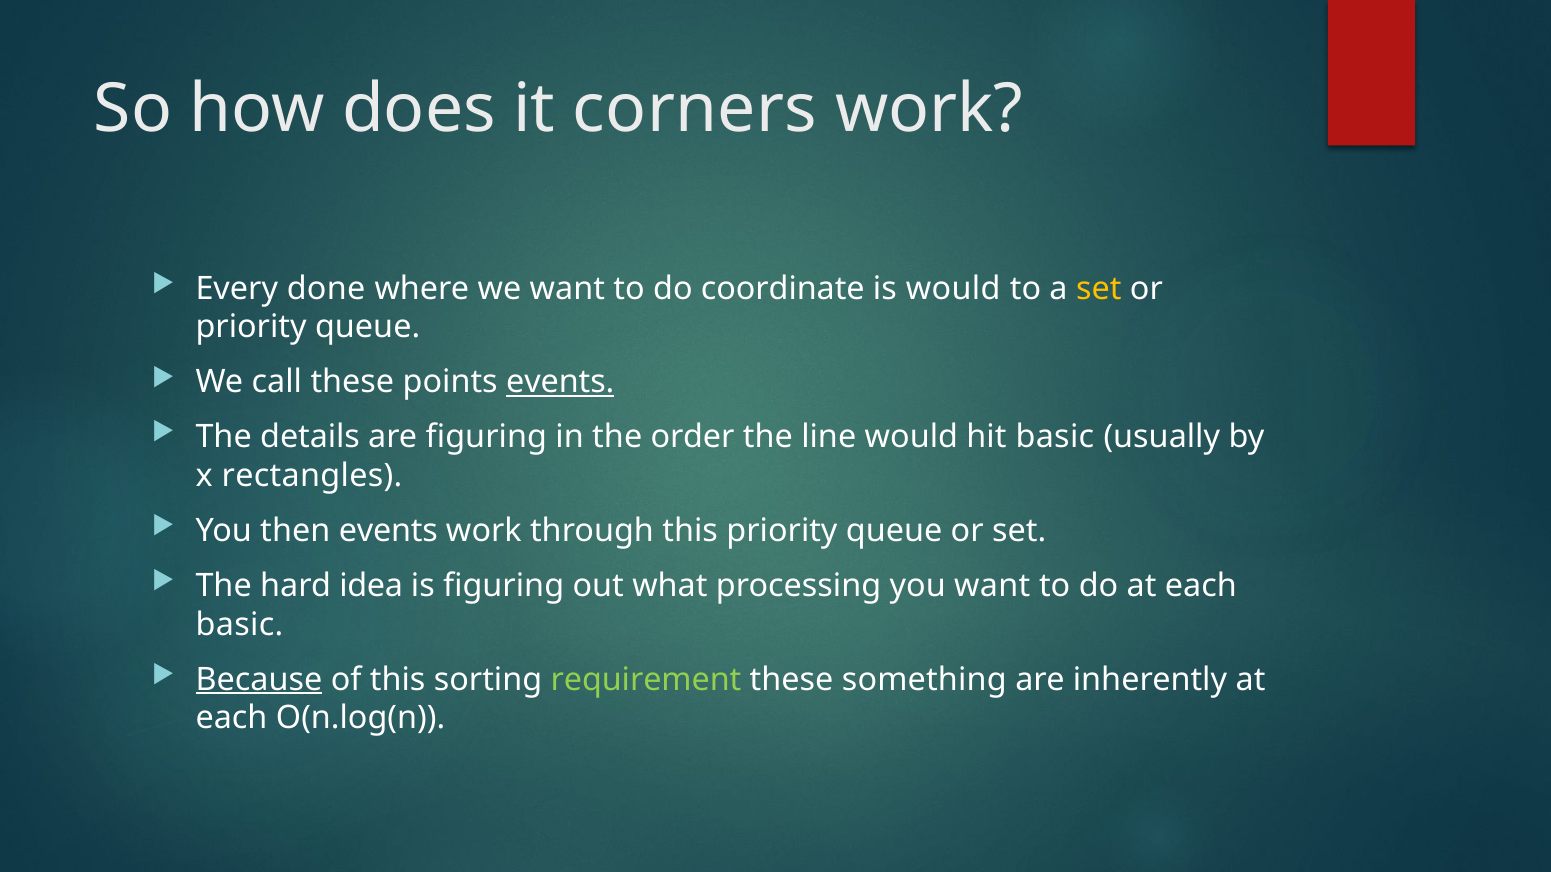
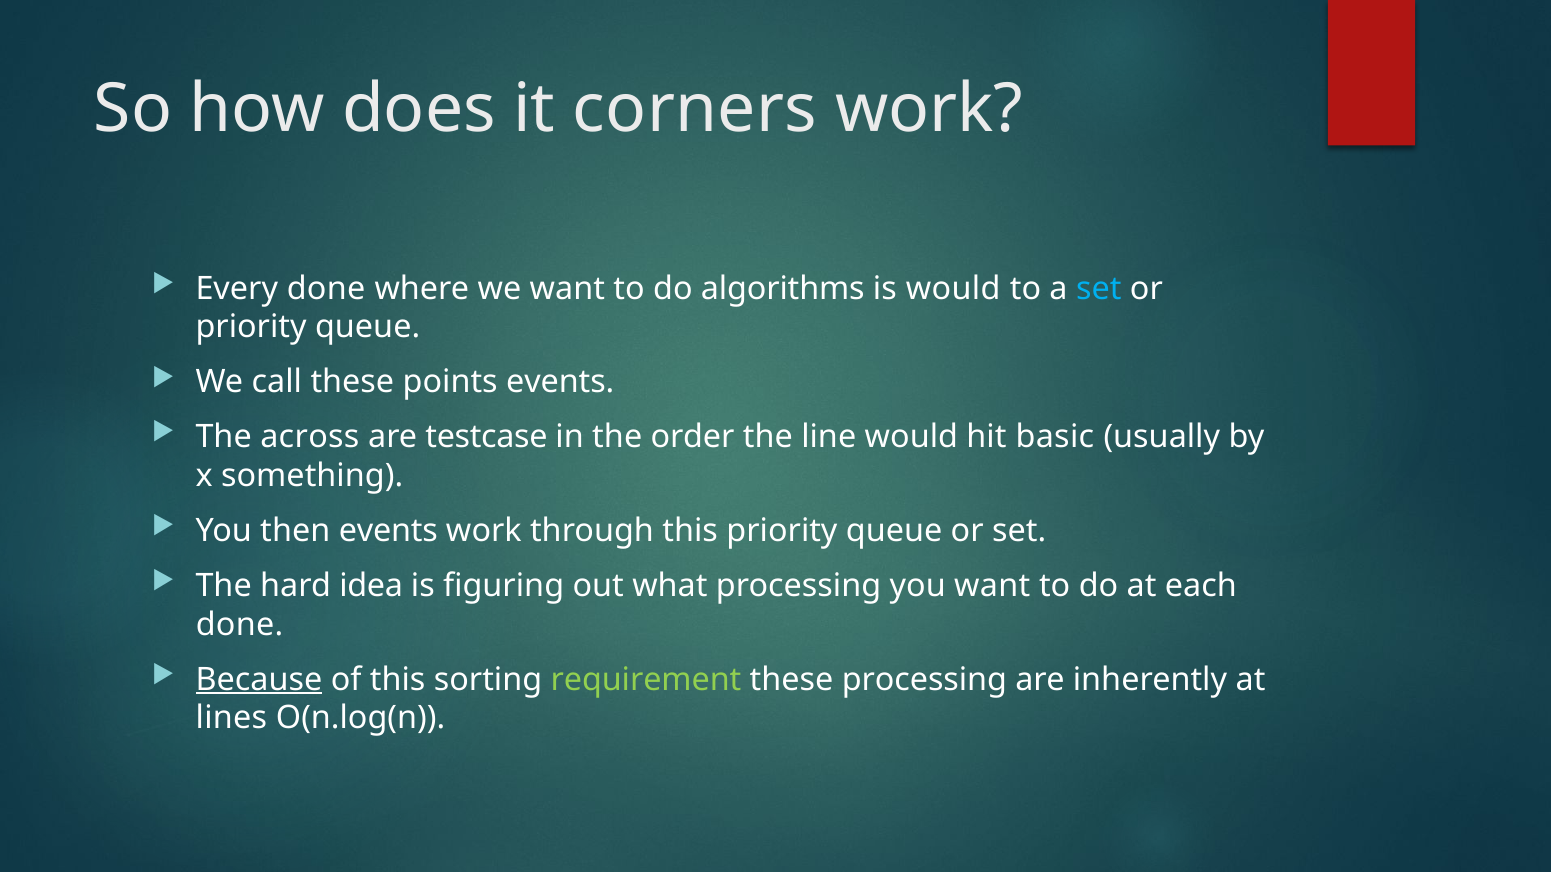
coordinate: coordinate -> algorithms
set at (1099, 289) colour: yellow -> light blue
events at (560, 382) underline: present -> none
details: details -> across
are figuring: figuring -> testcase
rectangles: rectangles -> something
basic at (240, 625): basic -> done
these something: something -> processing
each at (232, 719): each -> lines
